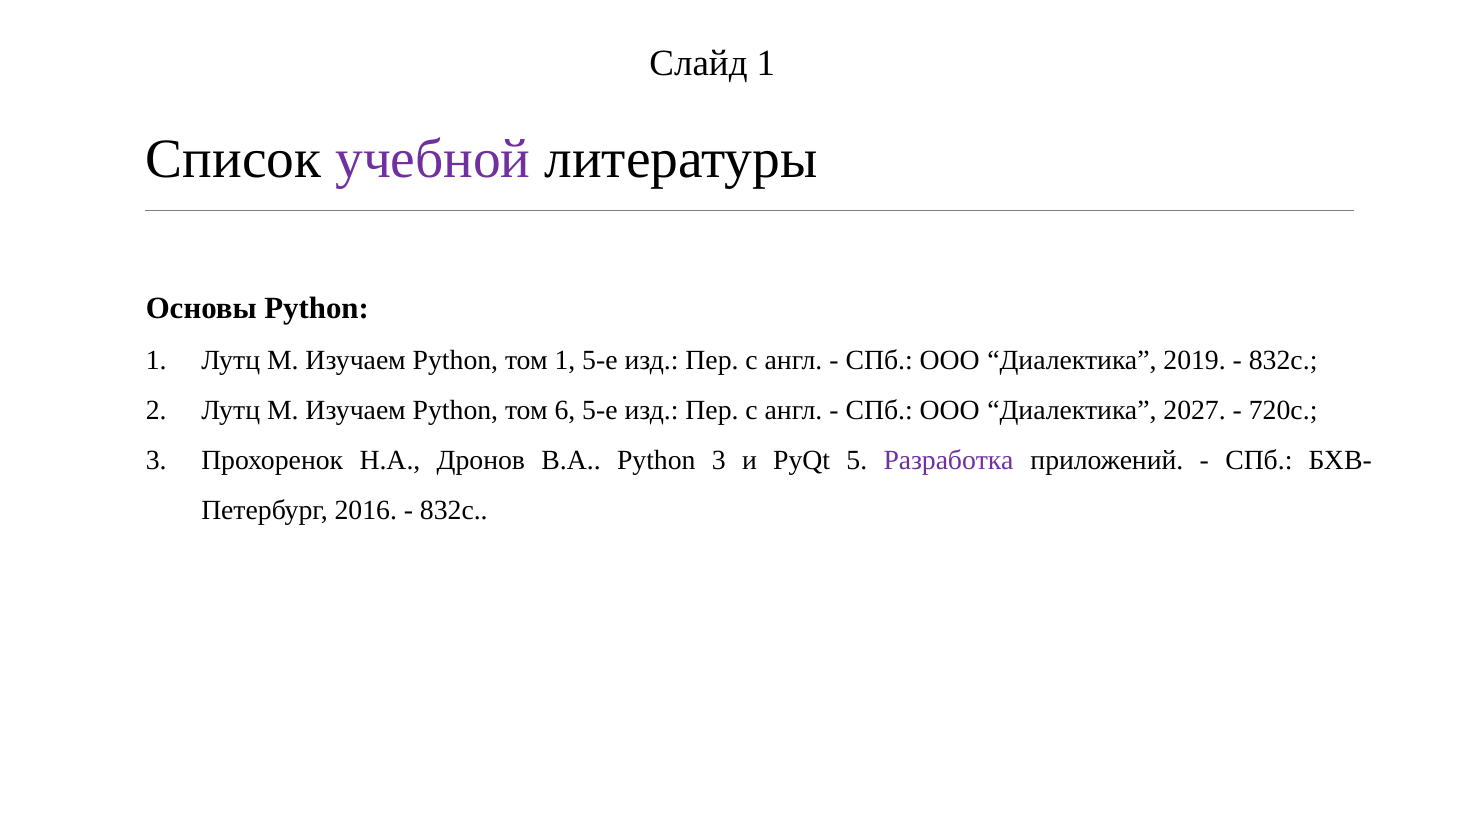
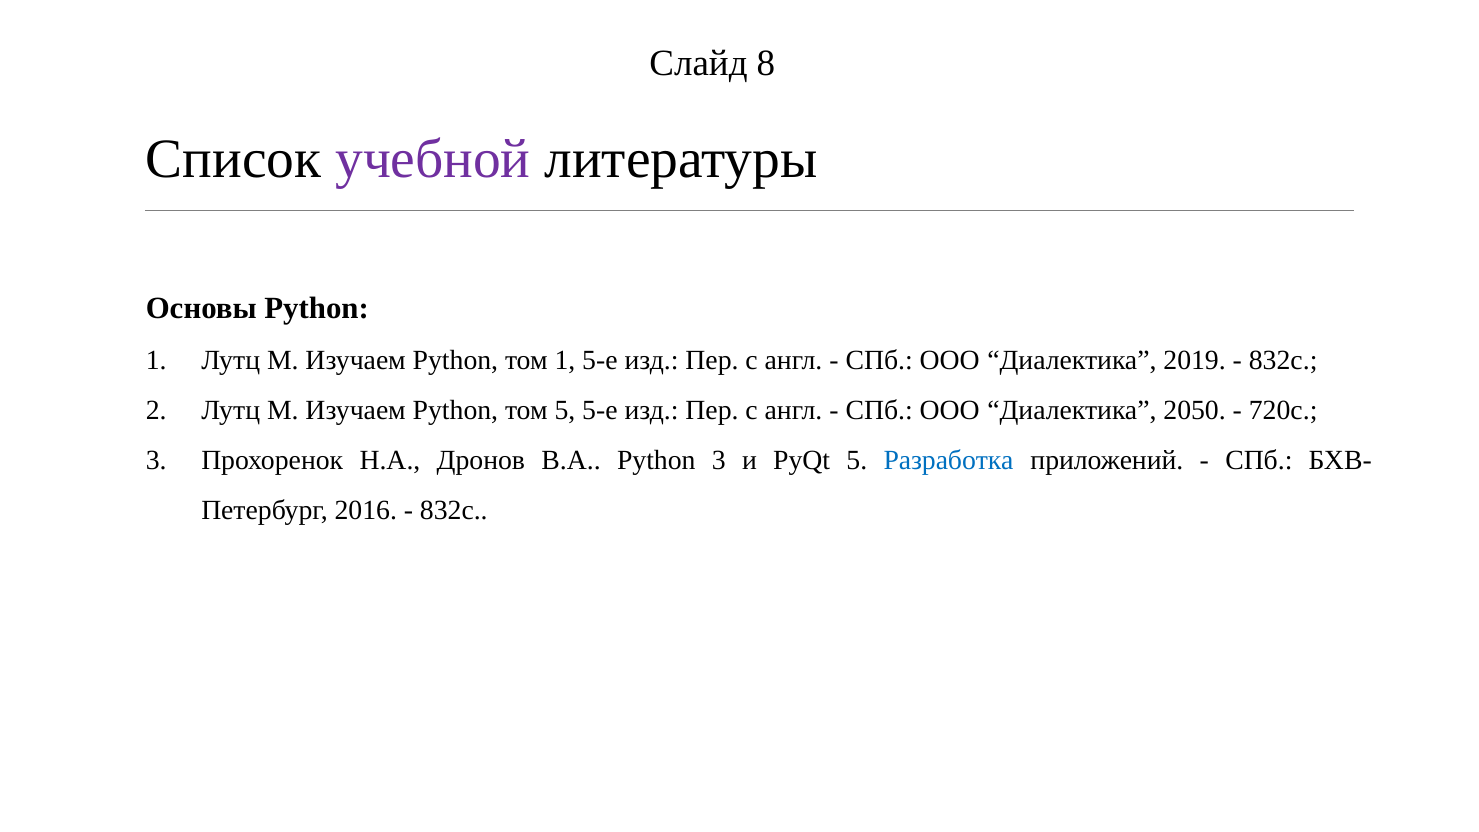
Слайд 1: 1 -> 8
том 6: 6 -> 5
2027: 2027 -> 2050
Разработка colour: purple -> blue
